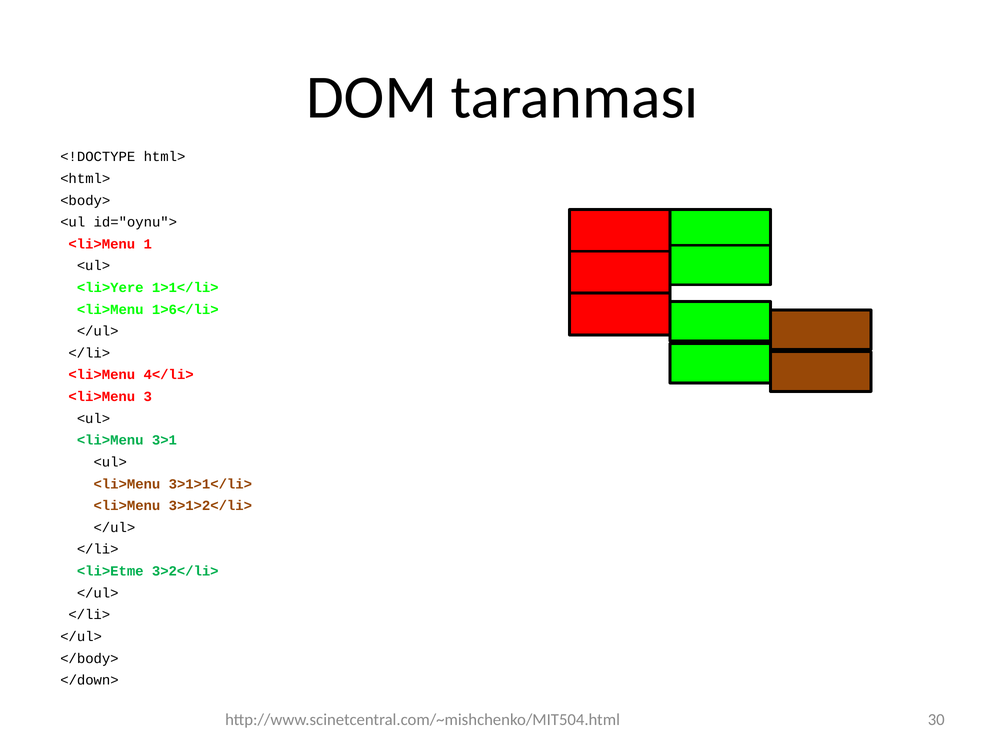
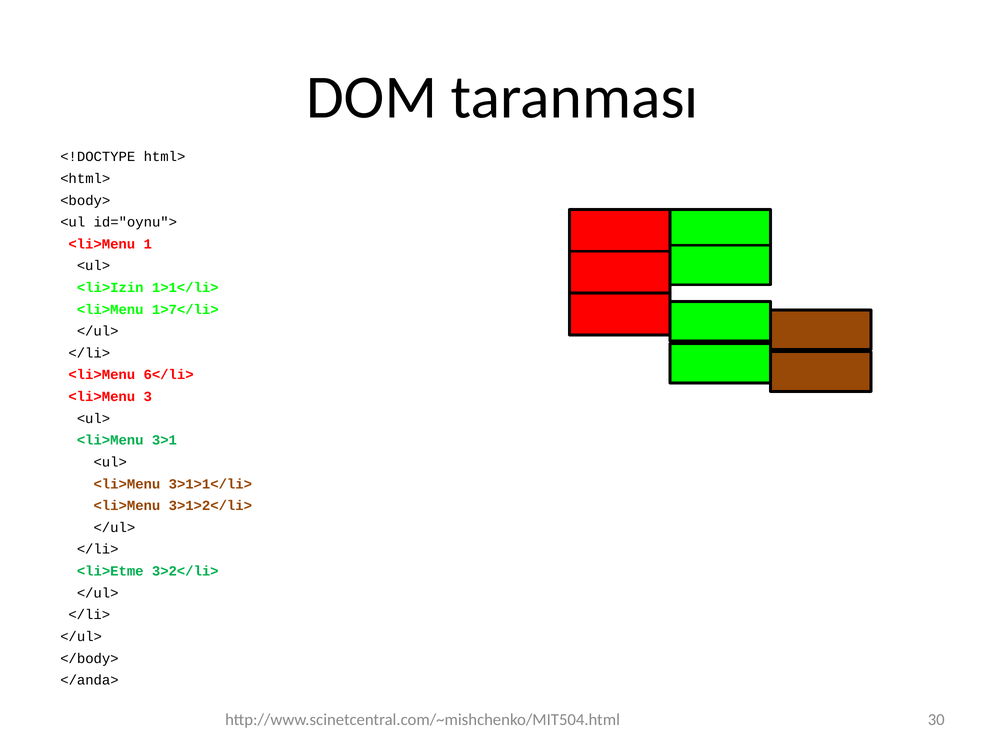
<li>Yere: <li>Yere -> <li>Izin
1>6</li>: 1>6</li> -> 1>7</li>
4</li>: 4</li> -> 6</li>
</down>: </down> -> </anda>
